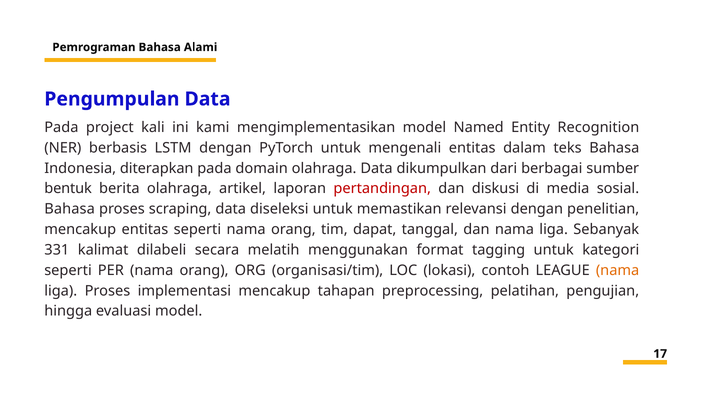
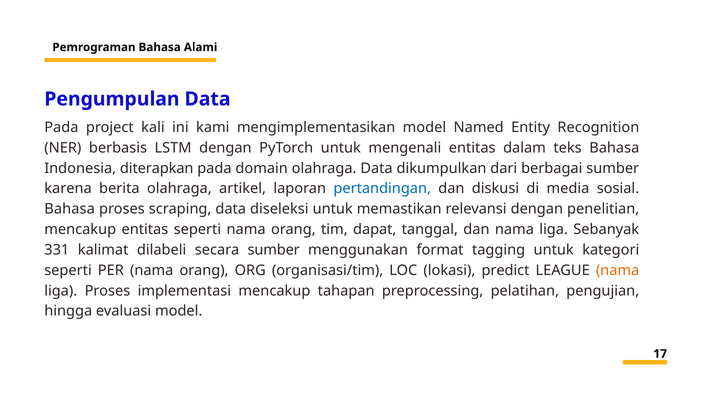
bentuk: bentuk -> karena
pertandingan colour: red -> blue
secara melatih: melatih -> sumber
contoh: contoh -> predict
